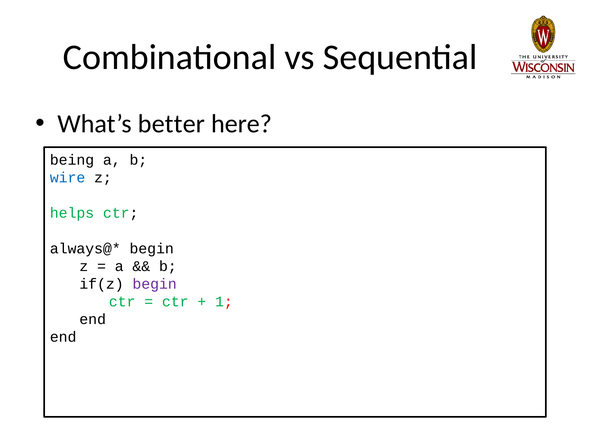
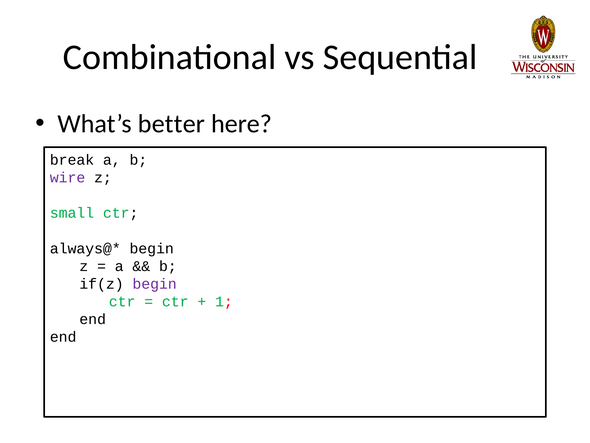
being: being -> break
wire colour: blue -> purple
helps: helps -> small
